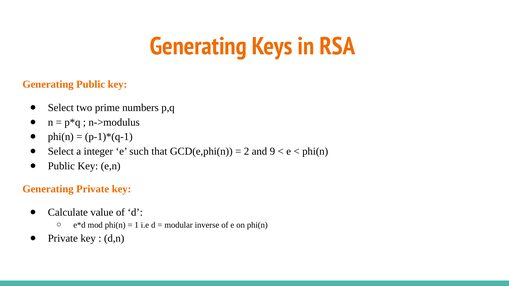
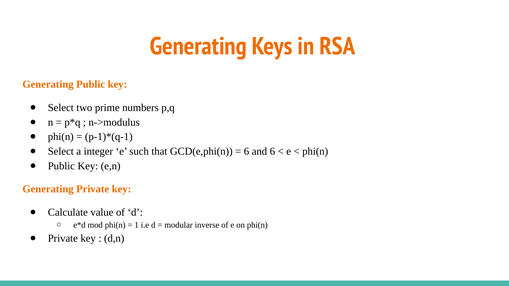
2 at (246, 152): 2 -> 6
and 9: 9 -> 6
